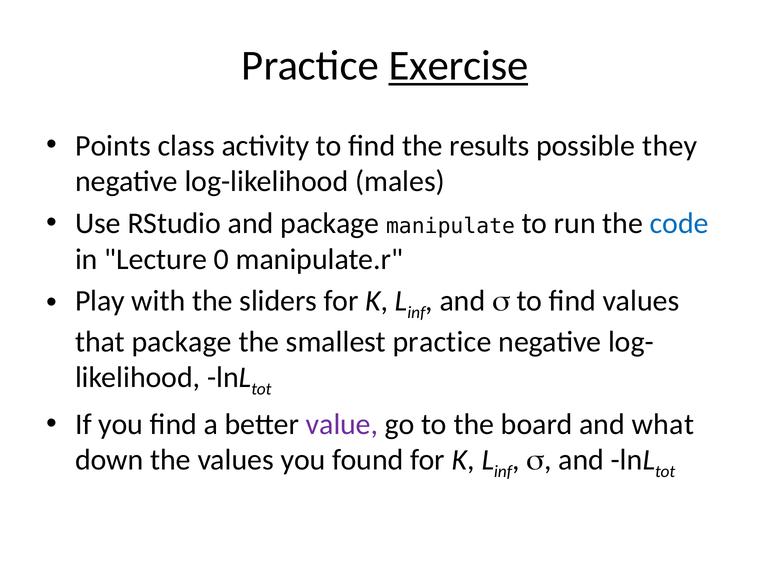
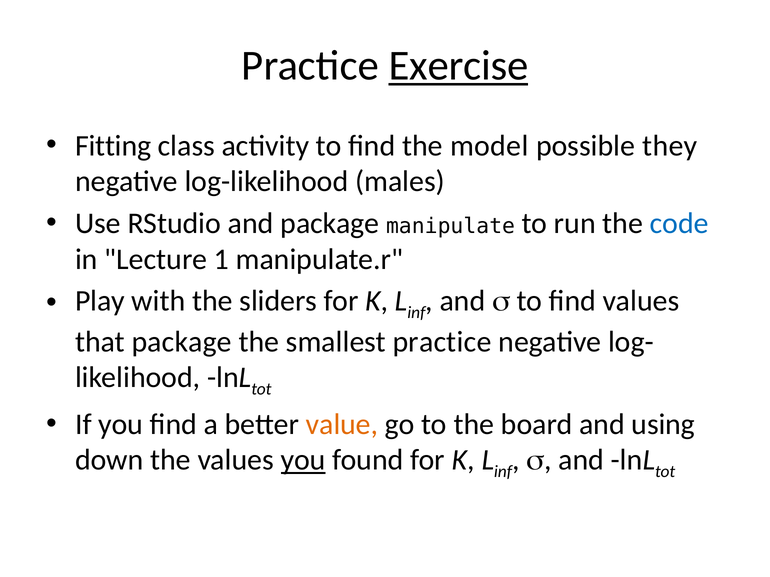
Points: Points -> Fitting
results: results -> model
0: 0 -> 1
value colour: purple -> orange
what: what -> using
you at (303, 461) underline: none -> present
